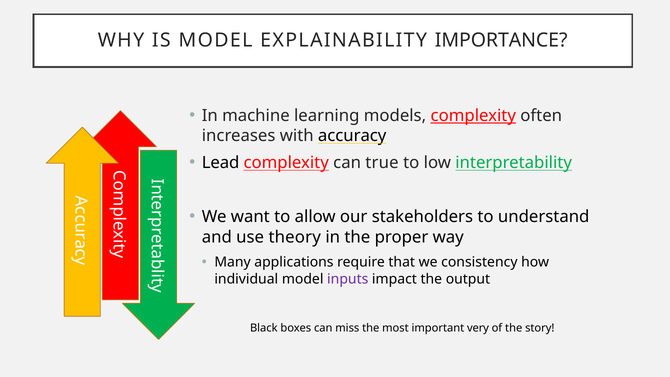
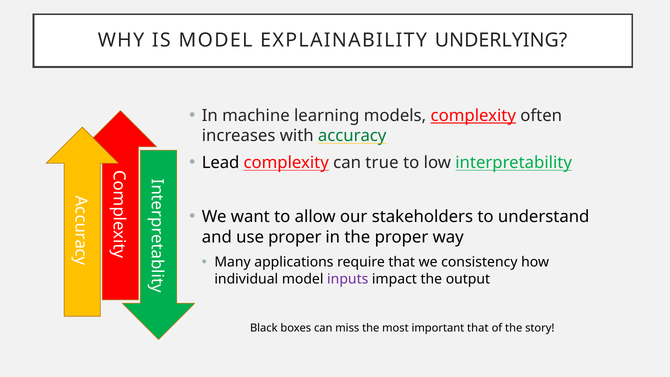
IMPORTANCE: IMPORTANCE -> UNDERLYING
accuracy colour: black -> green
use theory: theory -> proper
important very: very -> that
